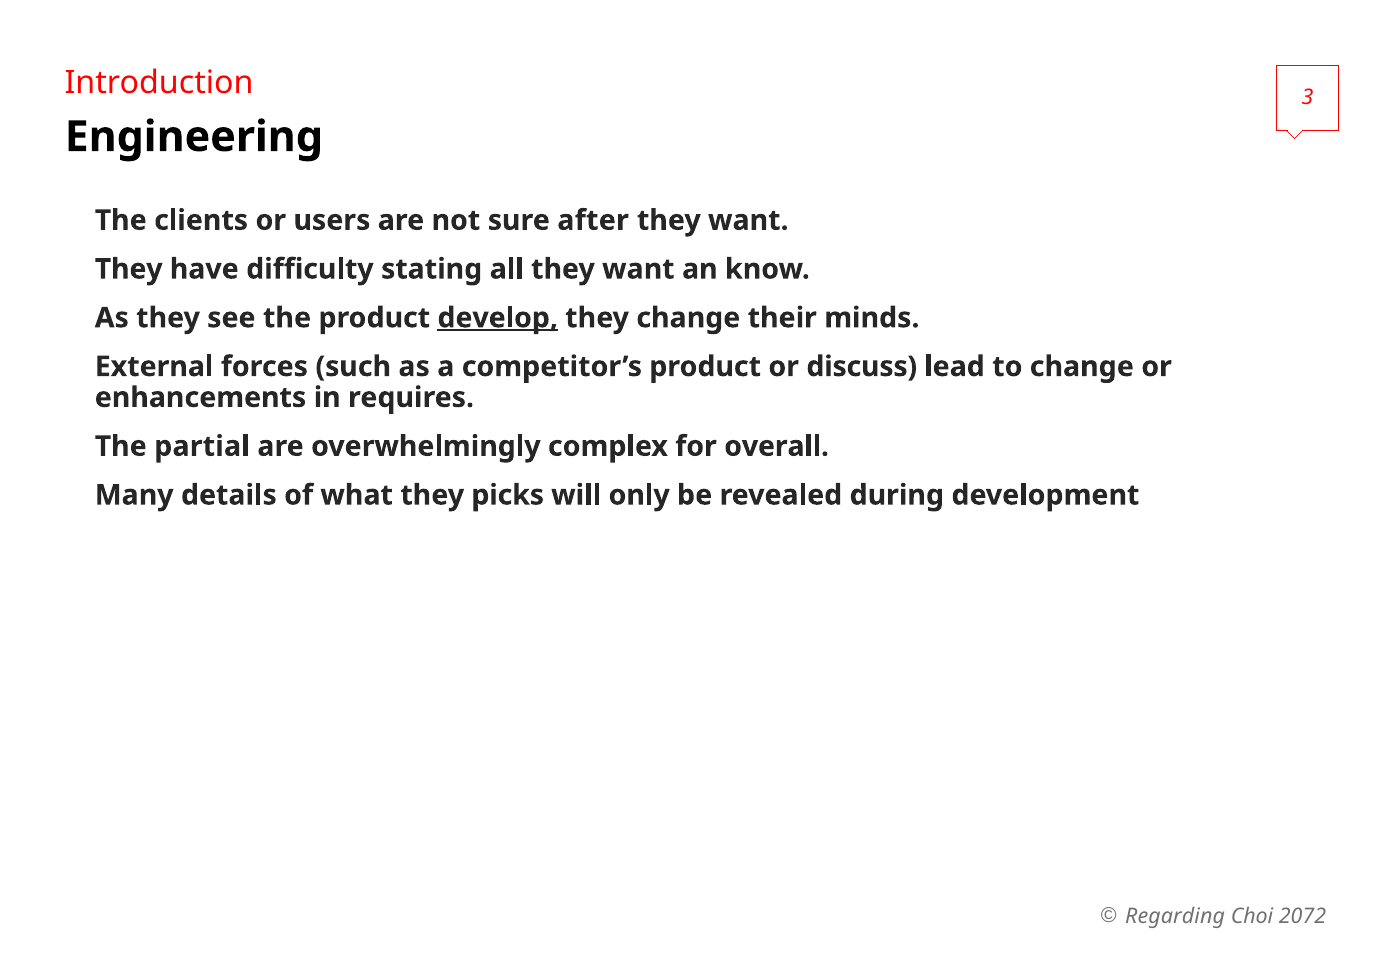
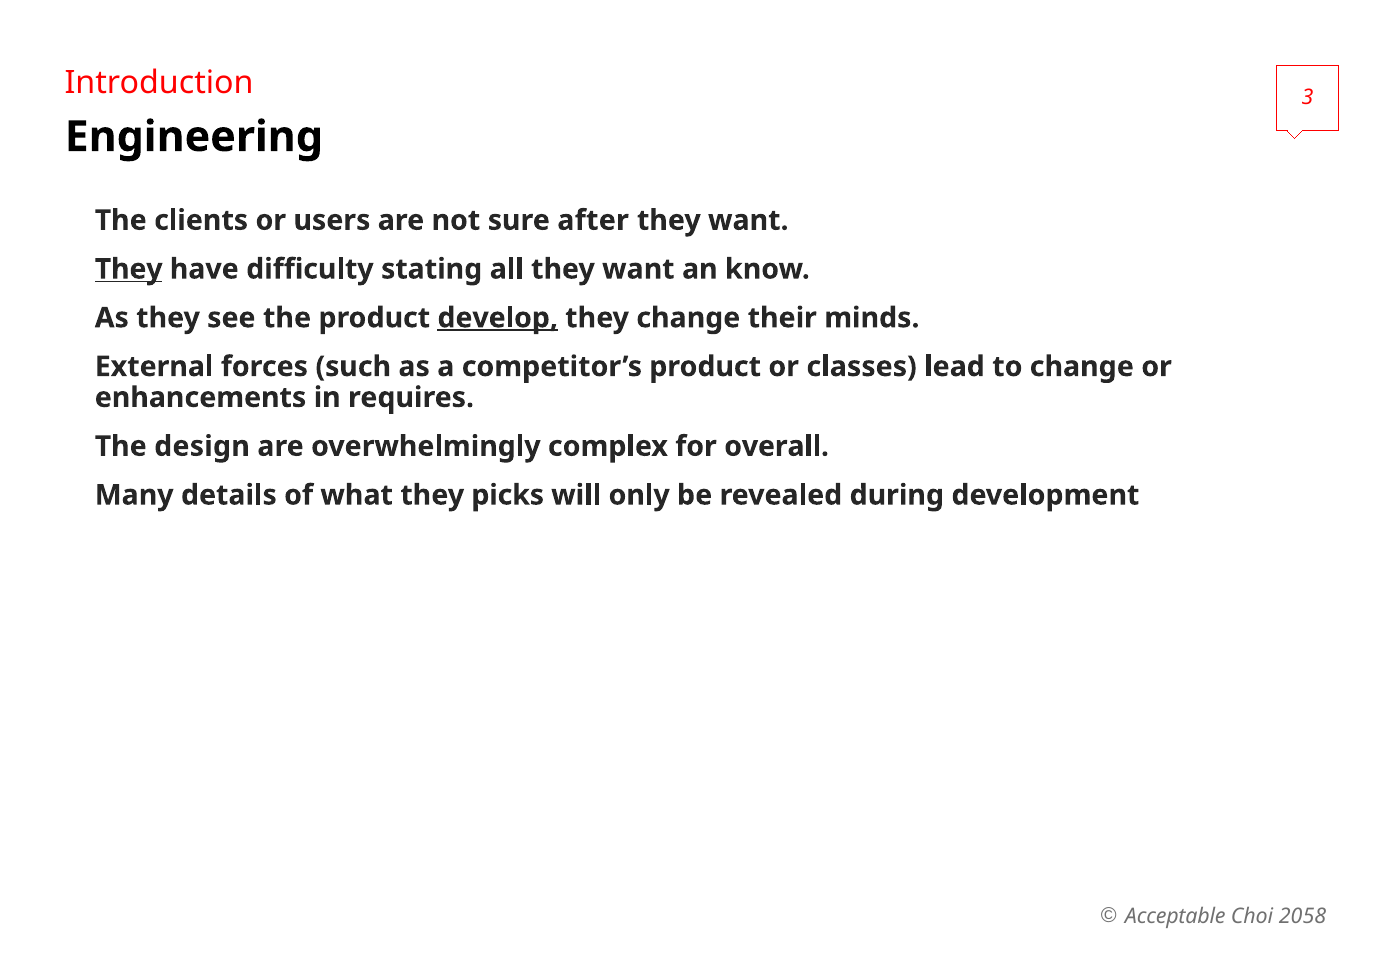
They at (129, 269) underline: none -> present
discuss: discuss -> classes
partial: partial -> design
Regarding: Regarding -> Acceptable
2072: 2072 -> 2058
